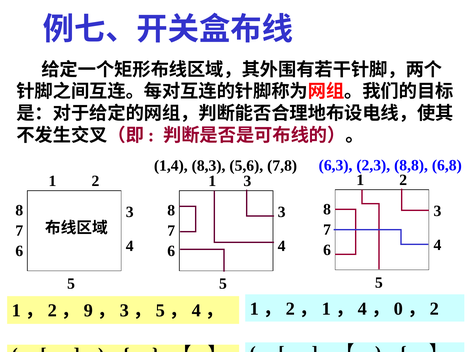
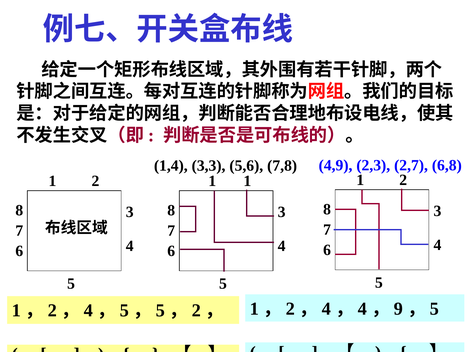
8,3: 8,3 -> 3,3
6,3: 6,3 -> 4,9
8,8: 8,8 -> 2,7
1 3: 3 -> 1
1 at (326, 309): 1 -> 4
0: 0 -> 9
2 at (435, 309): 2 -> 5
9 at (88, 310): 9 -> 4
3 at (124, 310): 3 -> 5
4 at (196, 310): 4 -> 2
